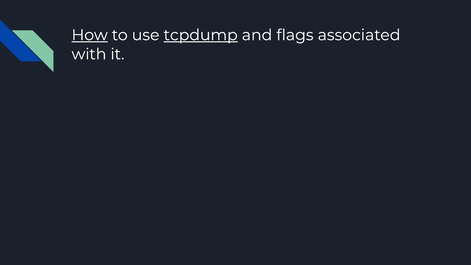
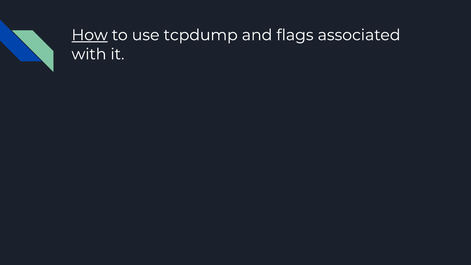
tcpdump underline: present -> none
